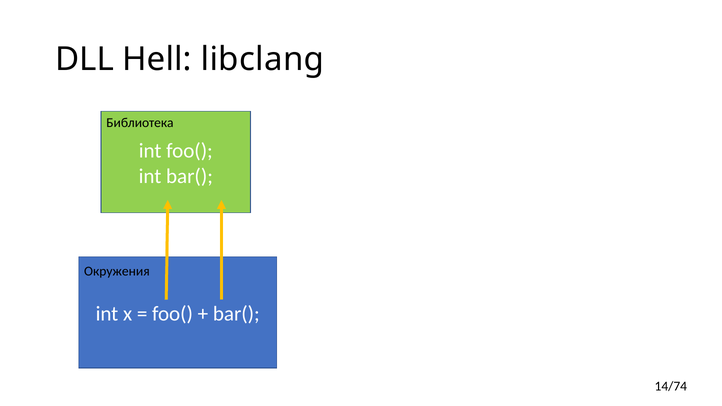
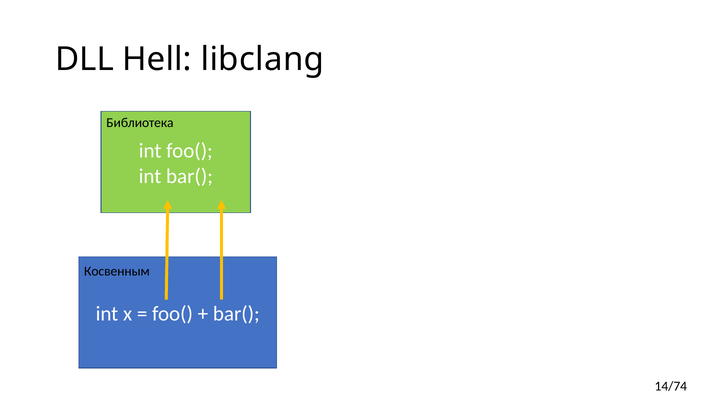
Окружения: Окружения -> Косвенным
